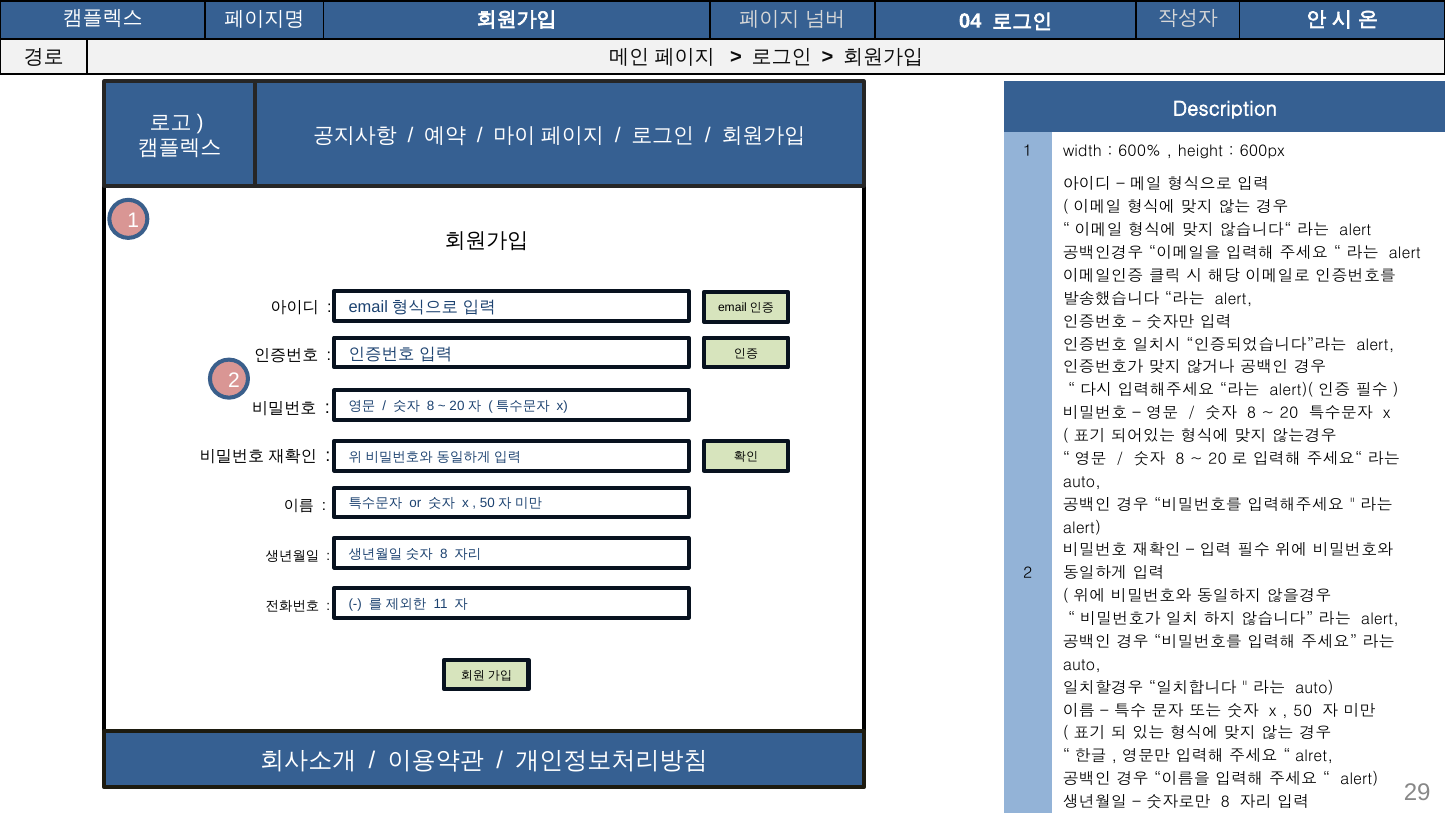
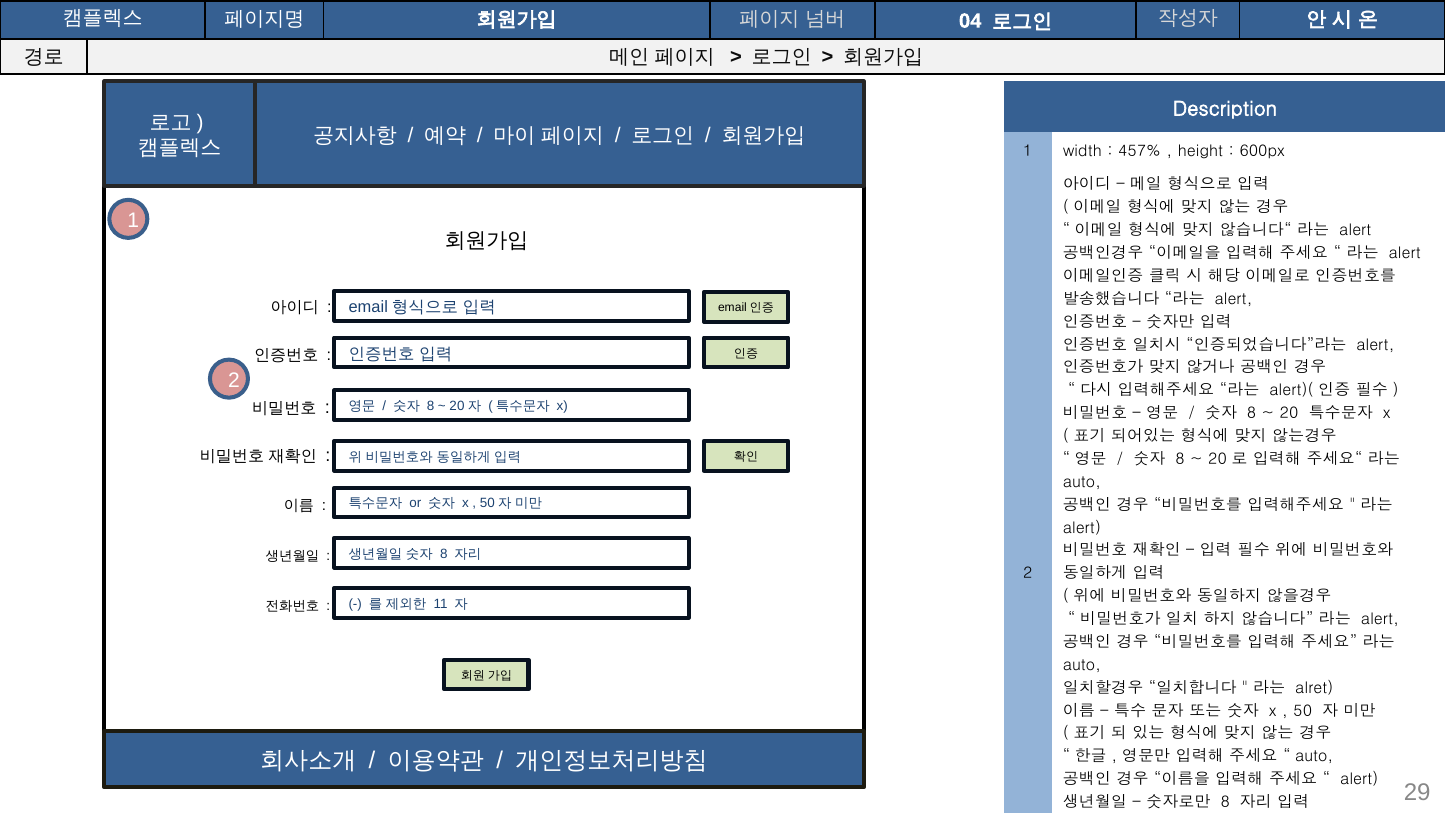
600%: 600% -> 457%
auto at (1314, 688): auto -> alret
alret at (1314, 756): alret -> auto
